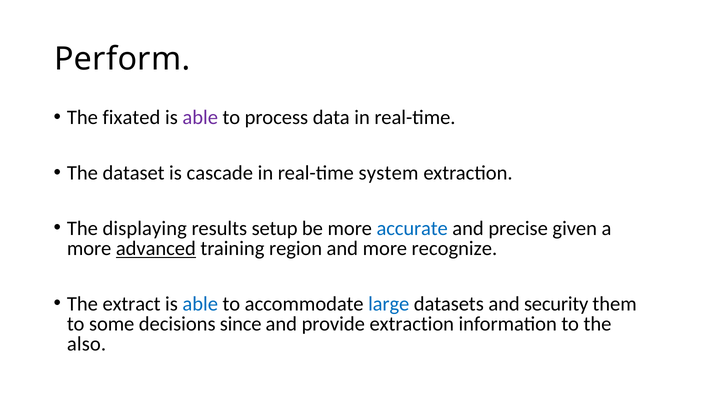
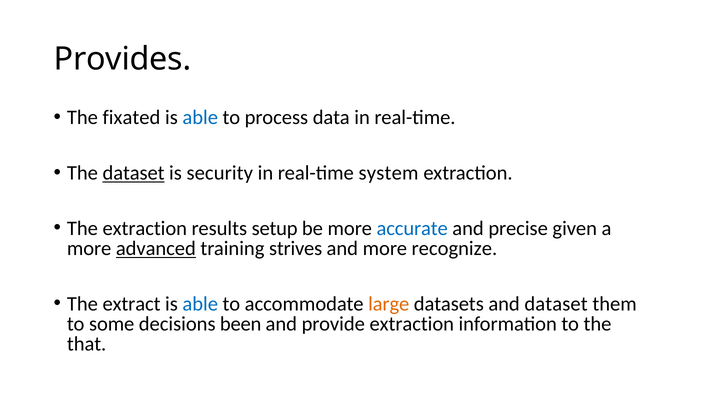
Perform: Perform -> Provides
able at (200, 117) colour: purple -> blue
dataset at (134, 173) underline: none -> present
cascade: cascade -> security
The displaying: displaying -> extraction
region: region -> strives
large colour: blue -> orange
and security: security -> dataset
since: since -> been
also: also -> that
